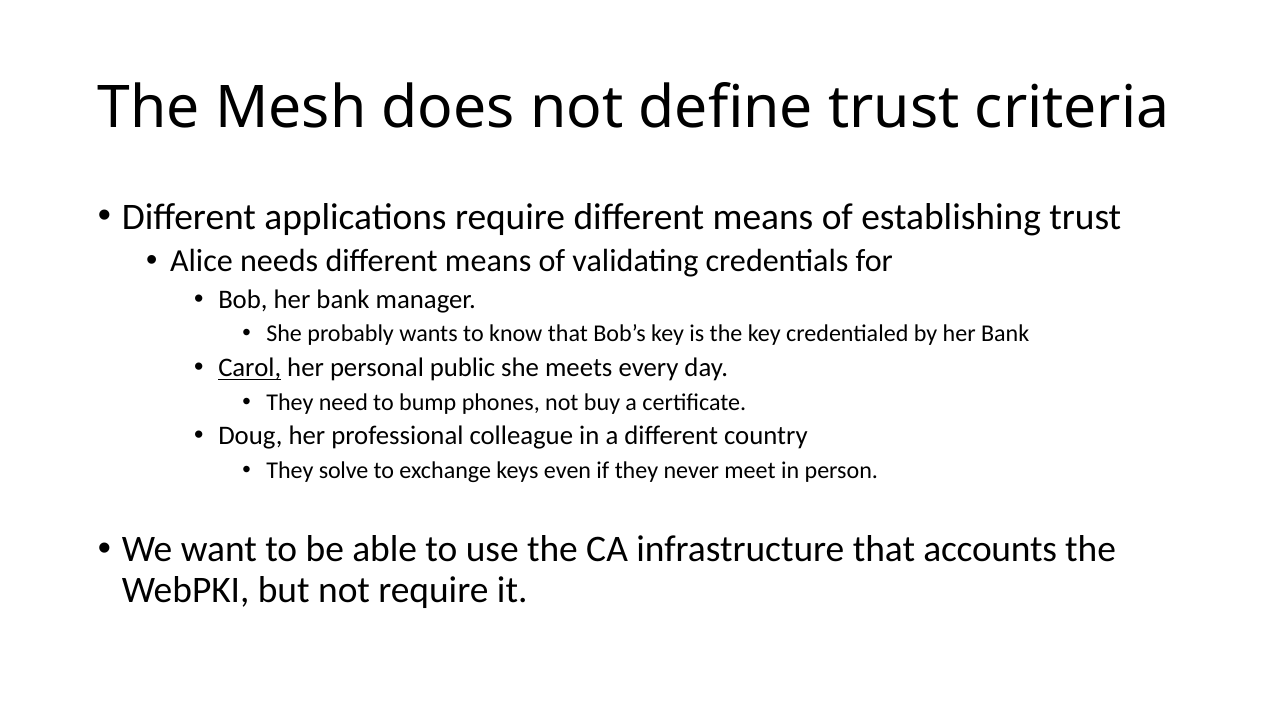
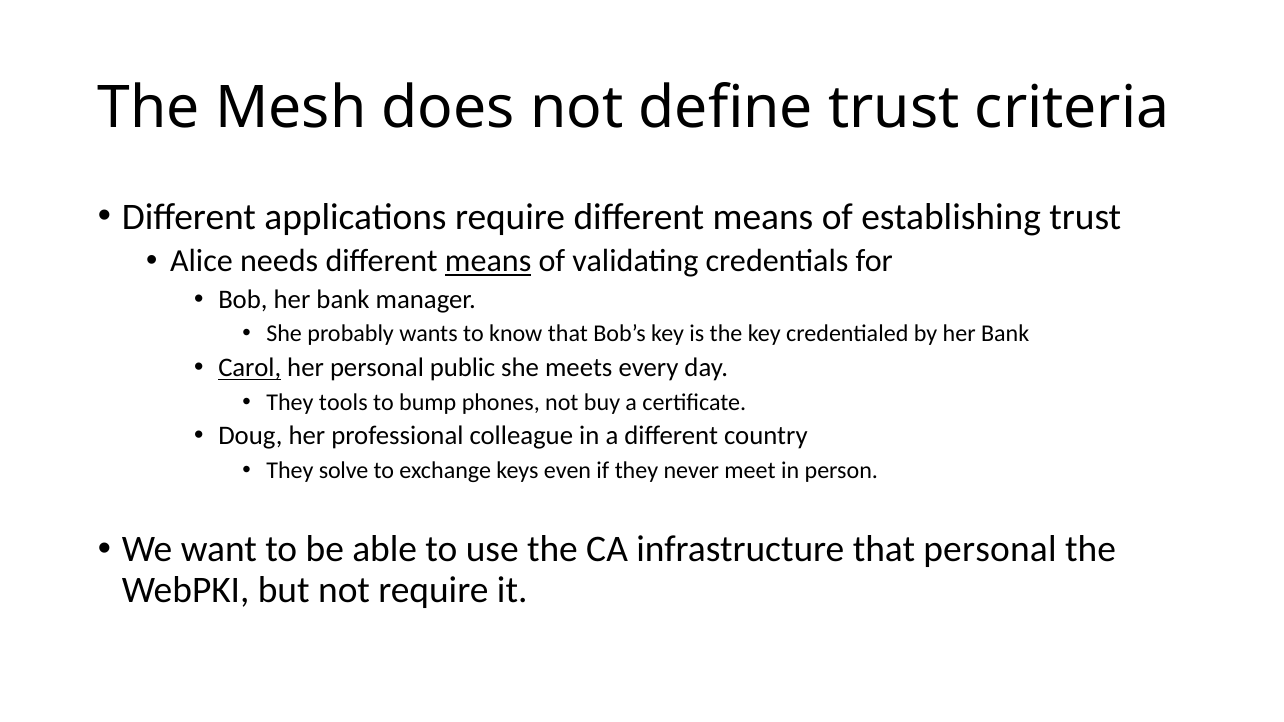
means at (488, 261) underline: none -> present
need: need -> tools
that accounts: accounts -> personal
